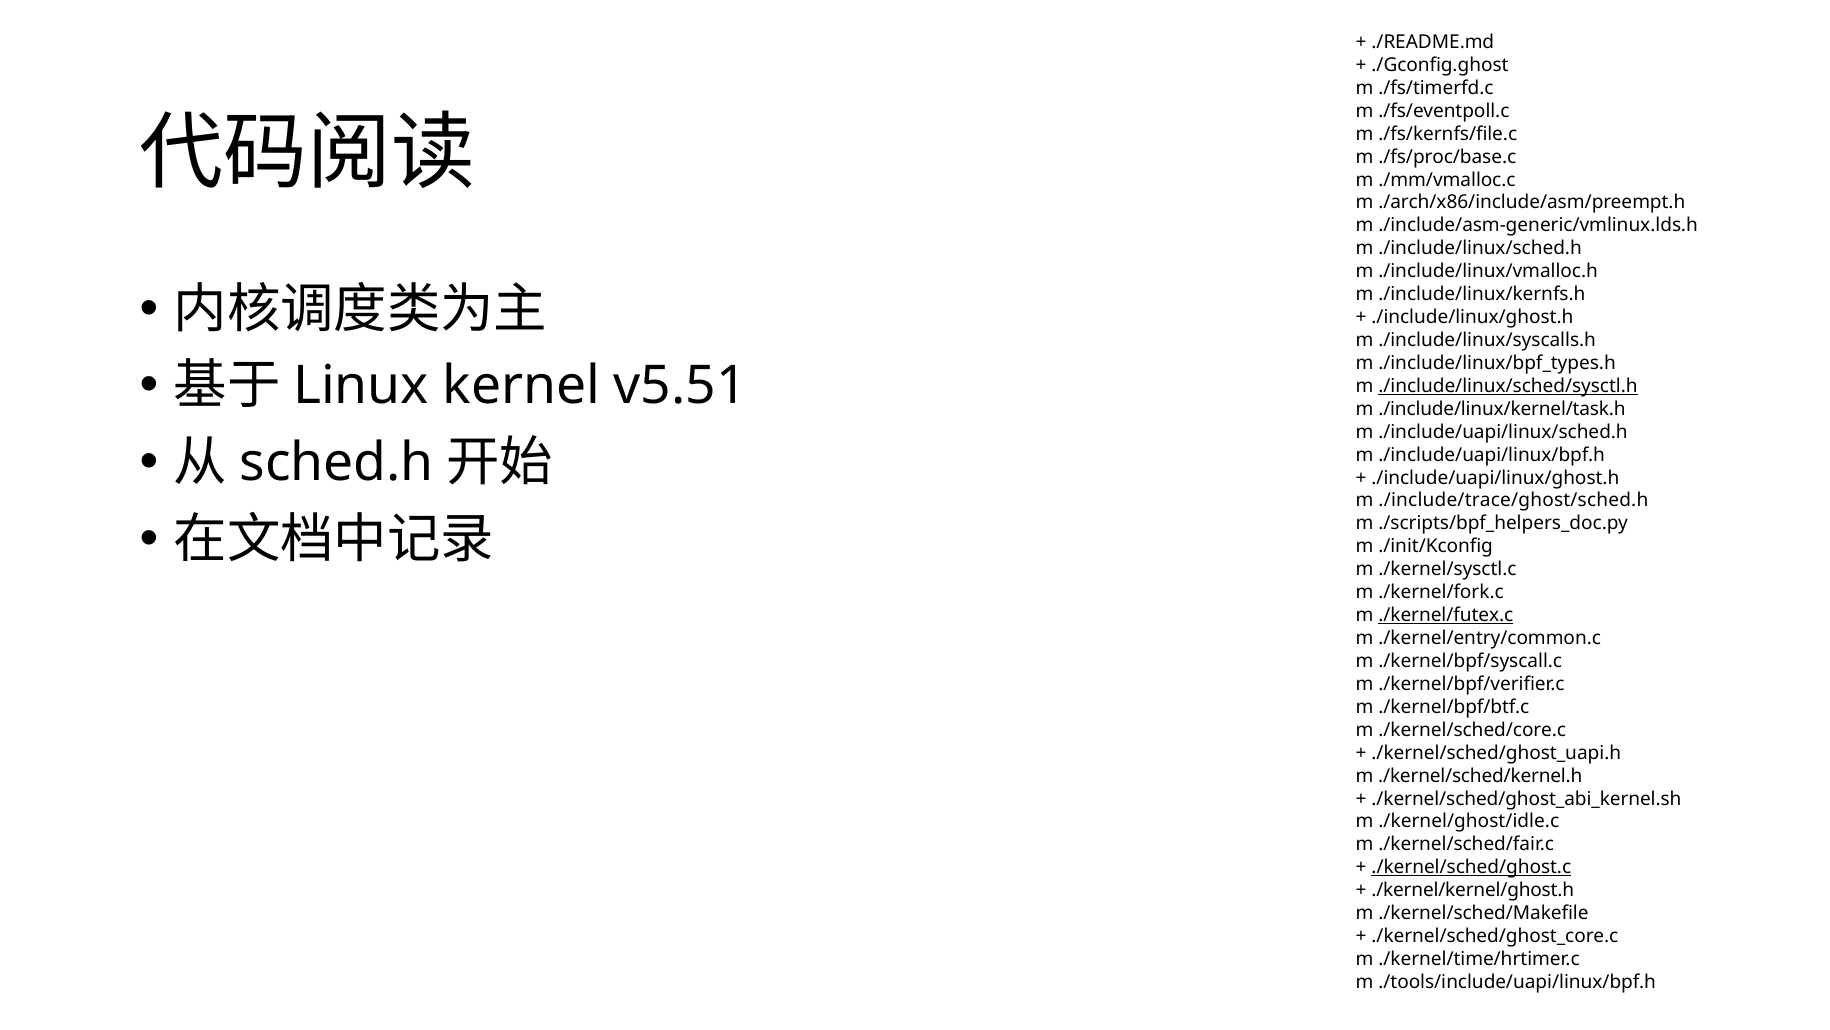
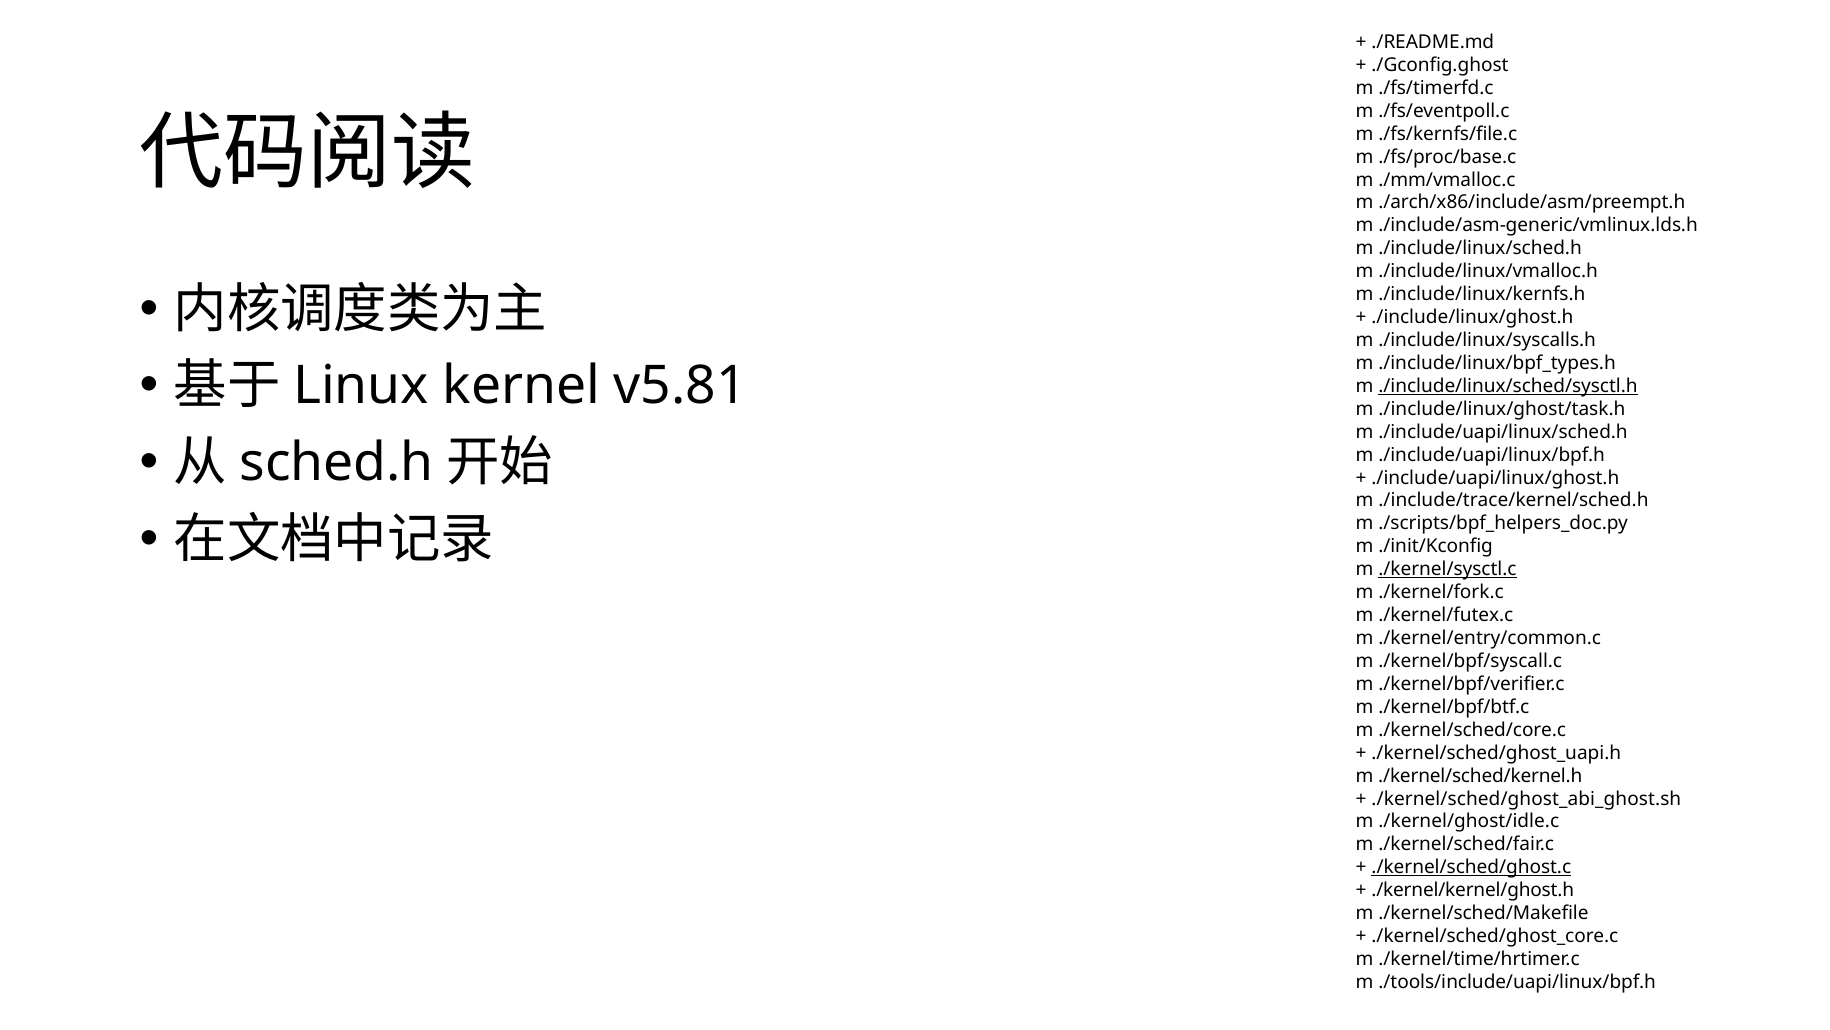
v5.51: v5.51 -> v5.81
./include/linux/kernel/task.h: ./include/linux/kernel/task.h -> ./include/linux/ghost/task.h
./include/trace/ghost/sched.h: ./include/trace/ghost/sched.h -> ./include/trace/kernel/sched.h
./kernel/sysctl.c underline: none -> present
./kernel/futex.c underline: present -> none
./kernel/sched/ghost_abi_kernel.sh: ./kernel/sched/ghost_abi_kernel.sh -> ./kernel/sched/ghost_abi_ghost.sh
